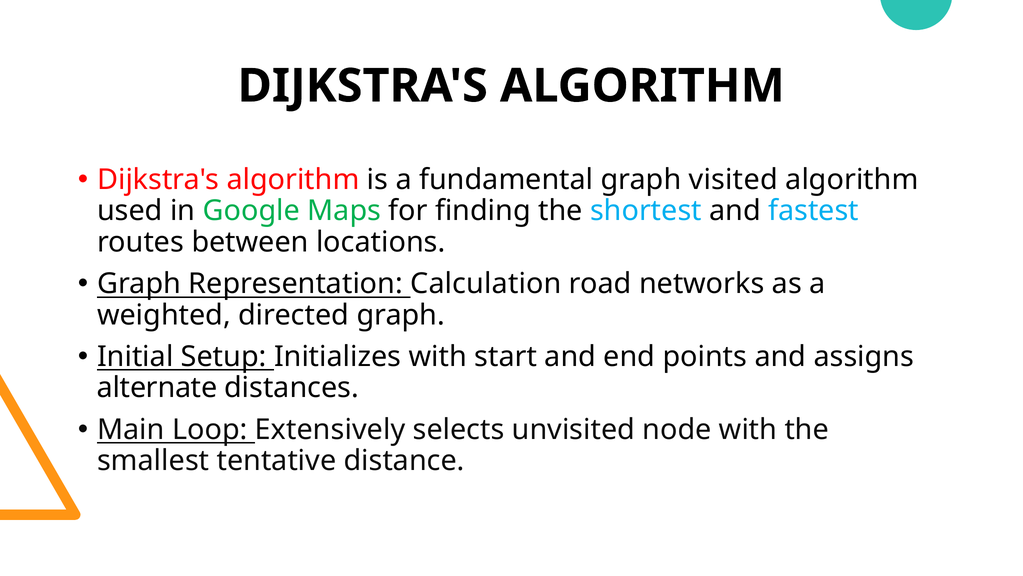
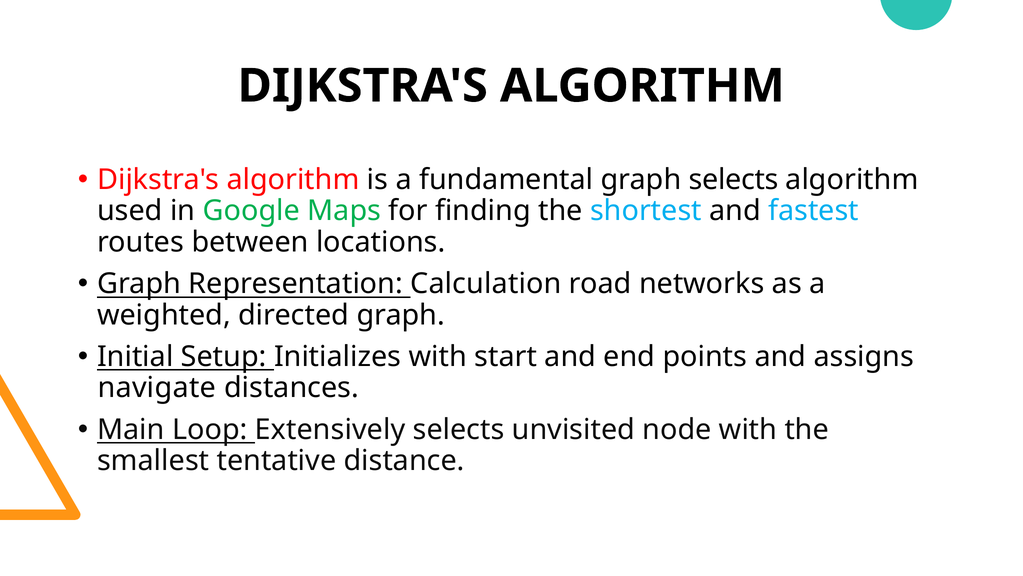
graph visited: visited -> selects
alternate: alternate -> navigate
